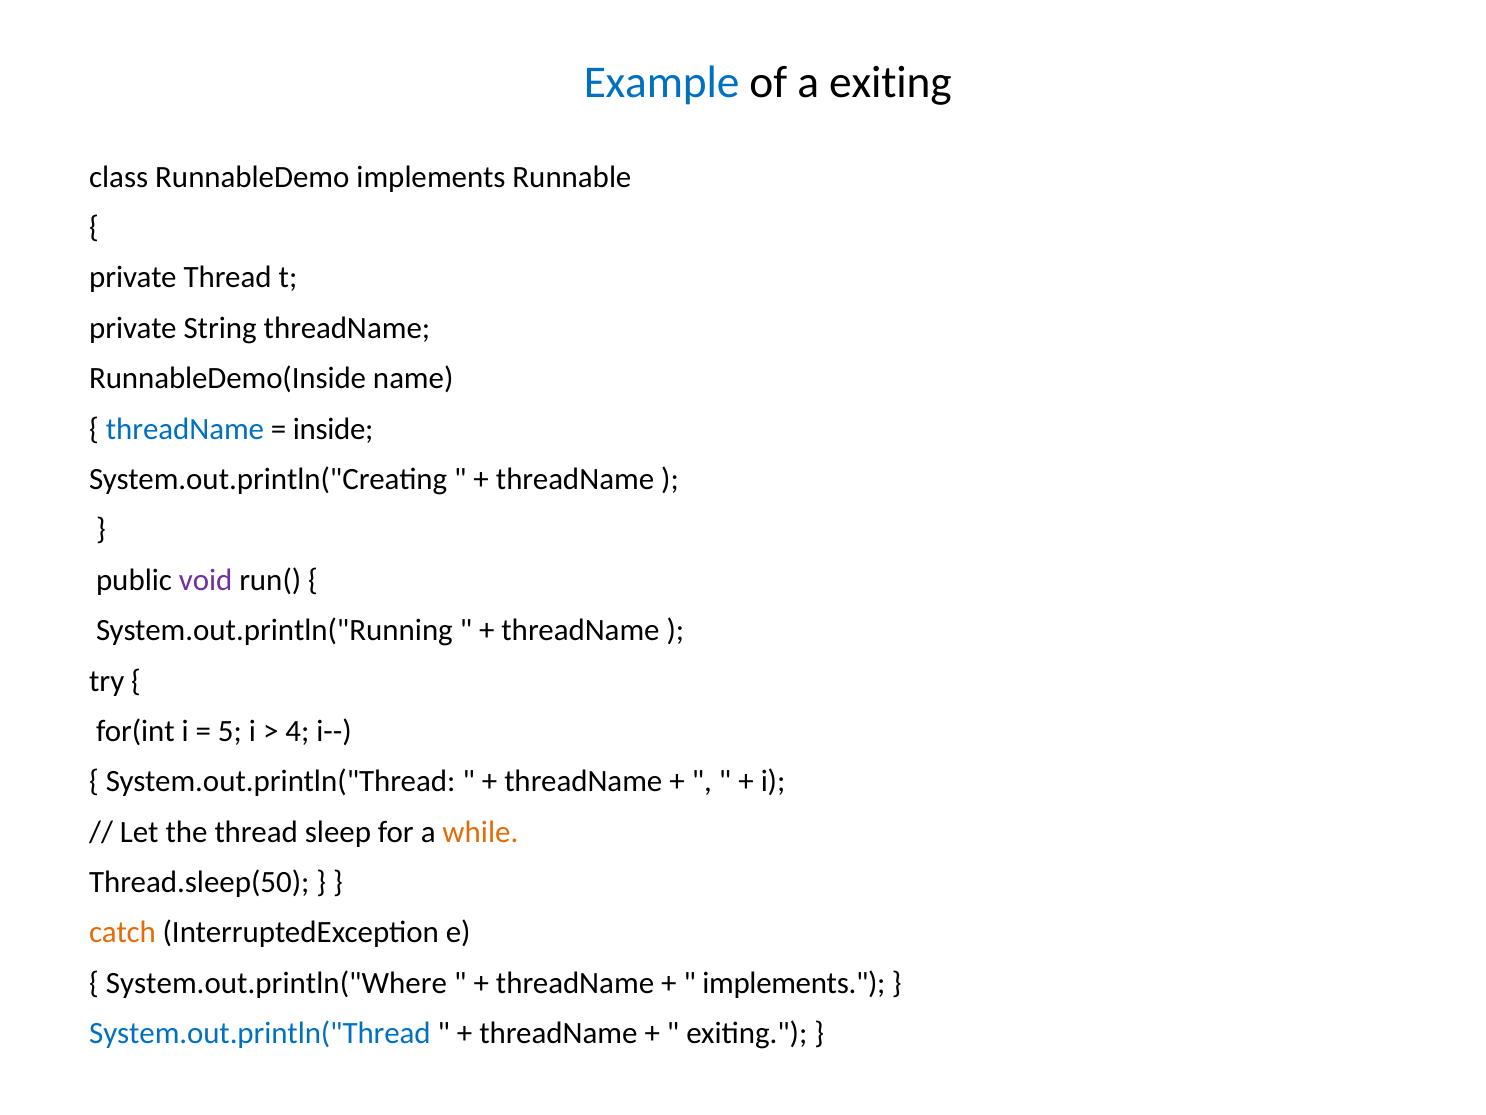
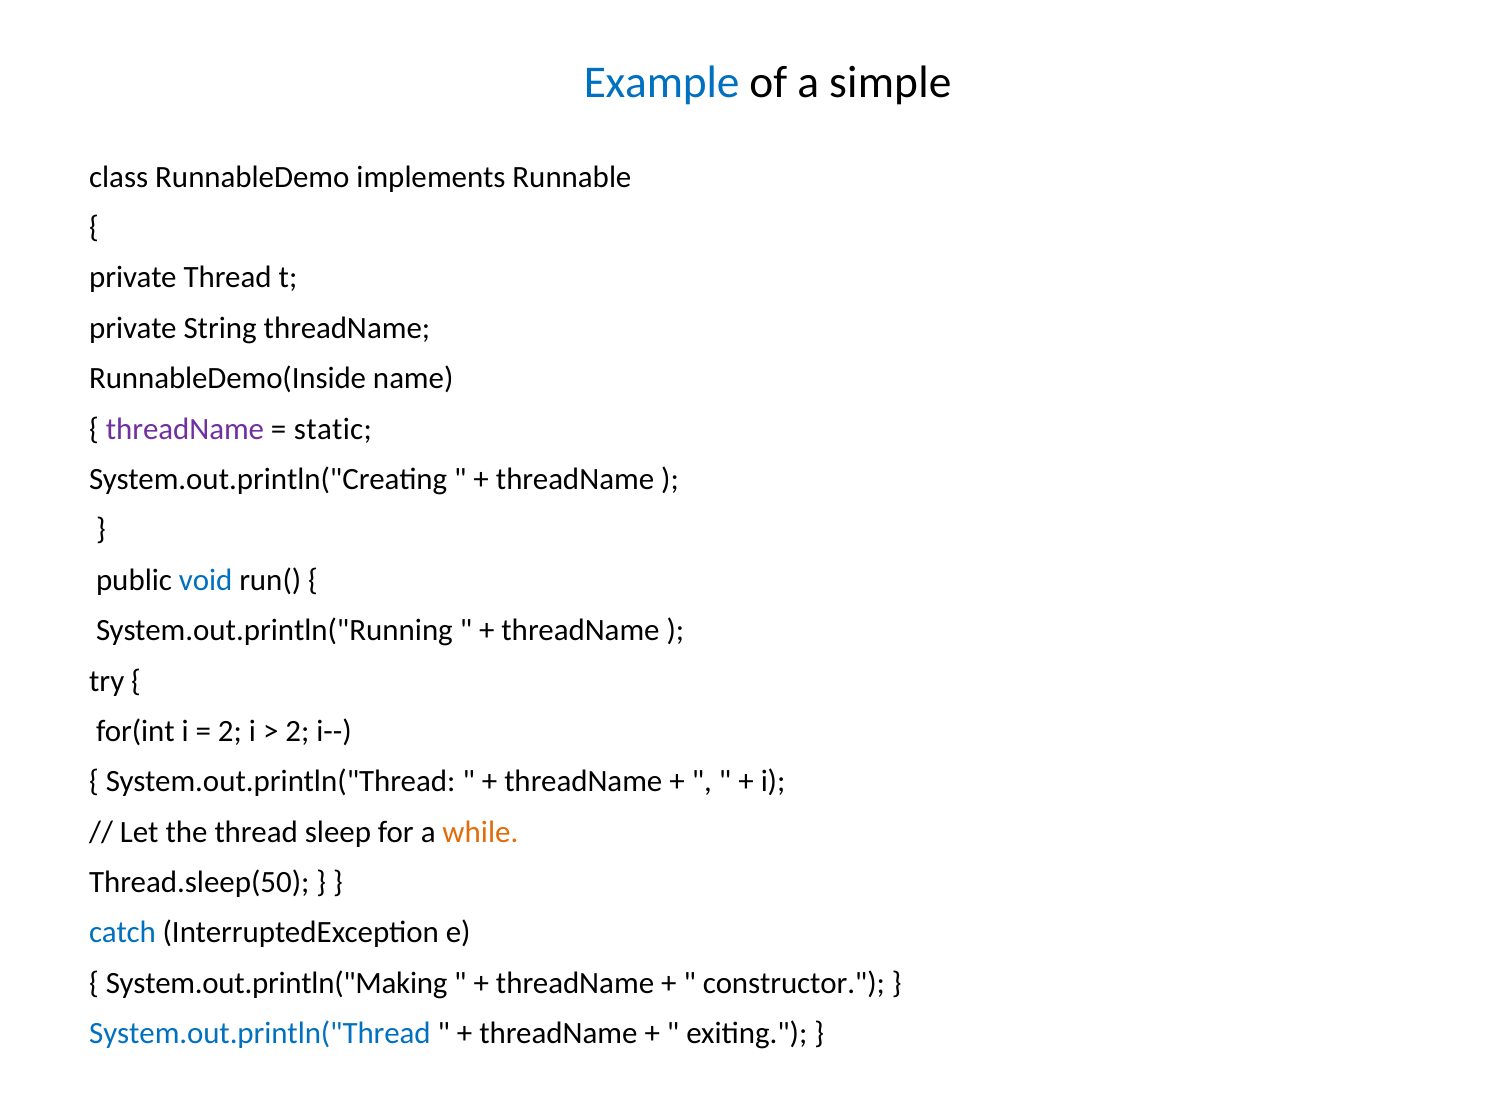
a exiting: exiting -> simple
threadName at (185, 429) colour: blue -> purple
inside: inside -> static
void colour: purple -> blue
5 at (230, 731): 5 -> 2
4 at (297, 731): 4 -> 2
catch colour: orange -> blue
System.out.println("Where: System.out.println("Where -> System.out.println("Making
implements at (794, 983): implements -> constructor
